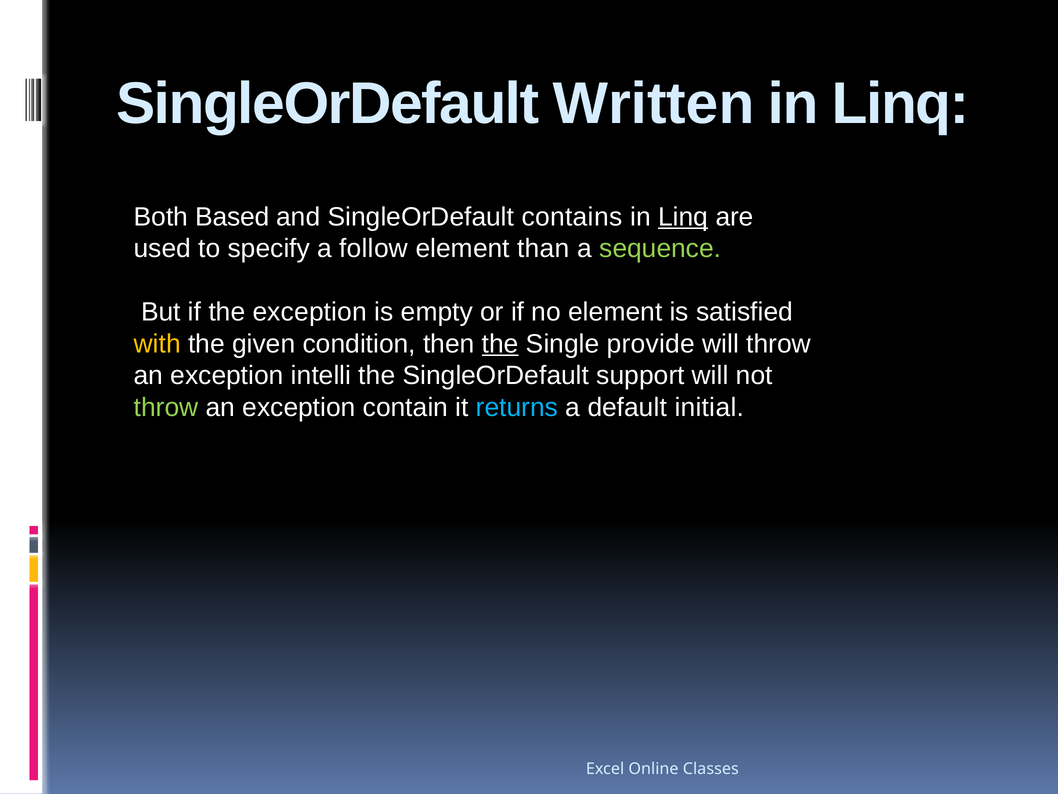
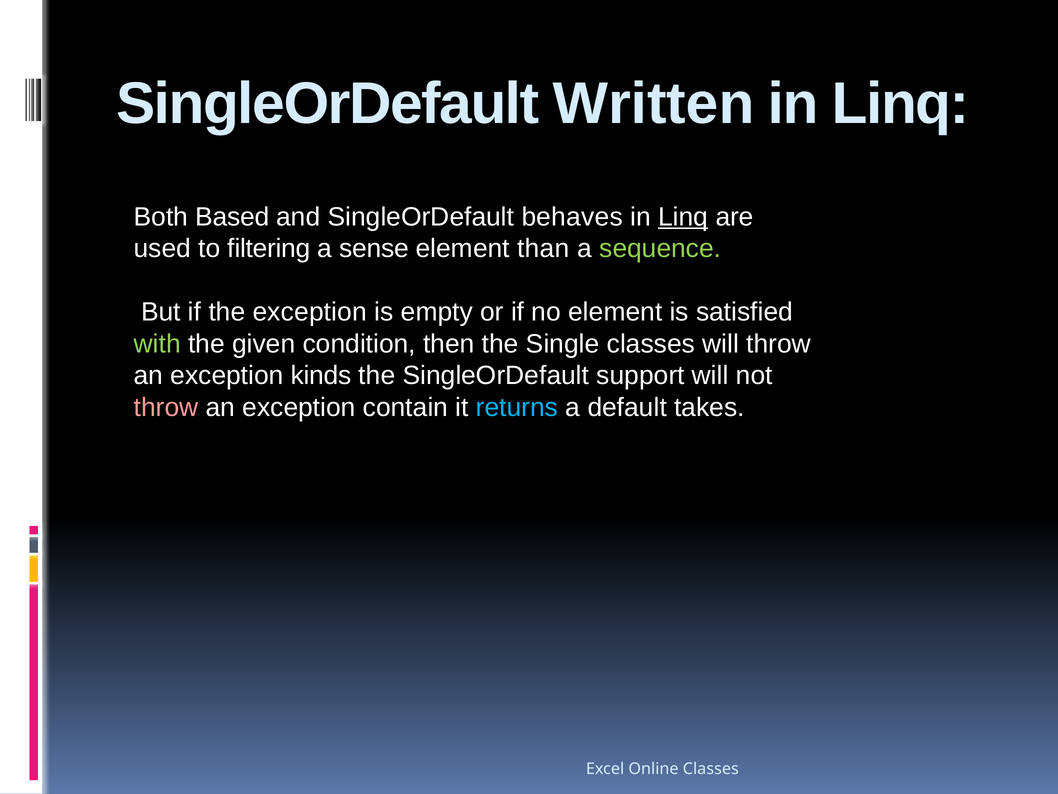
contains: contains -> behaves
specify: specify -> filtering
follow: follow -> sense
with colour: yellow -> light green
the at (500, 344) underline: present -> none
Single provide: provide -> classes
intelli: intelli -> kinds
throw at (166, 407) colour: light green -> pink
initial: initial -> takes
